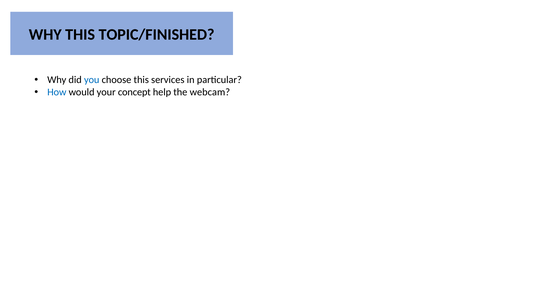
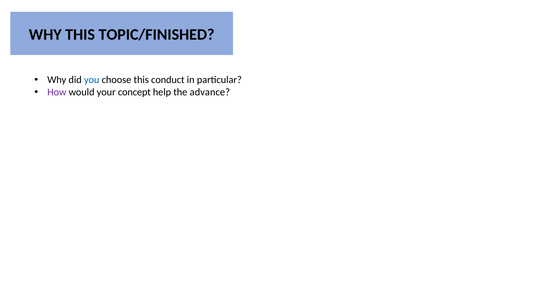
services: services -> conduct
How colour: blue -> purple
webcam: webcam -> advance
